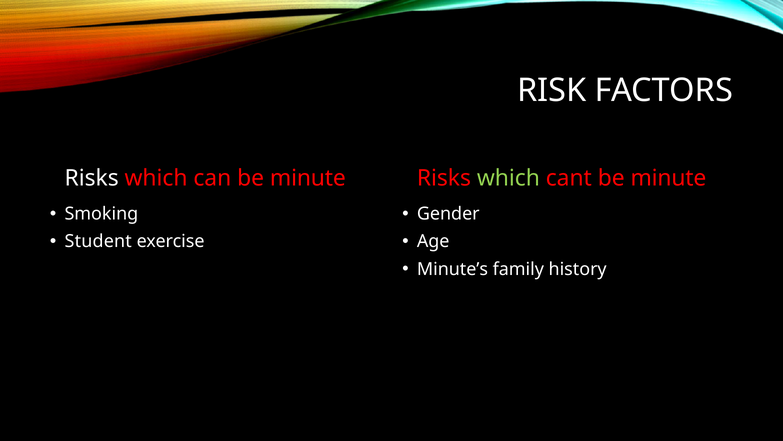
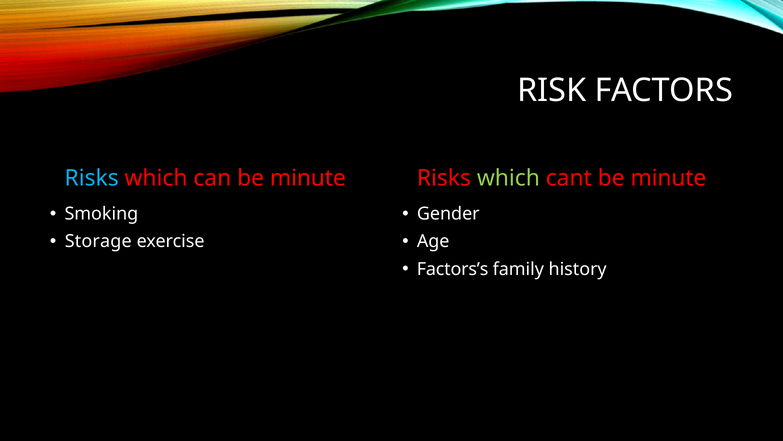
Risks at (92, 178) colour: white -> light blue
Student: Student -> Storage
Minute’s: Minute’s -> Factors’s
